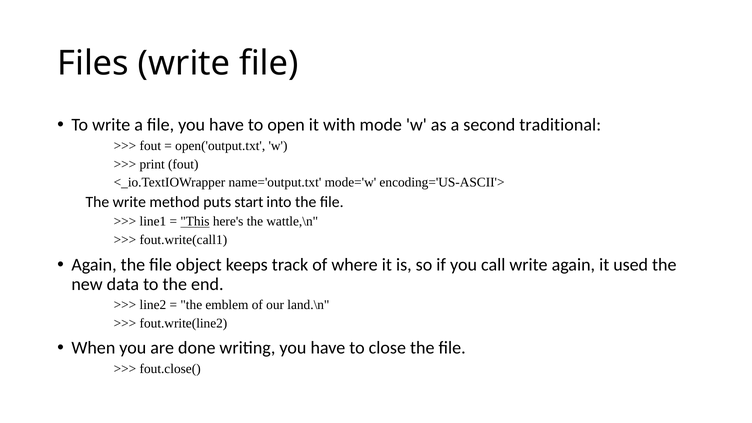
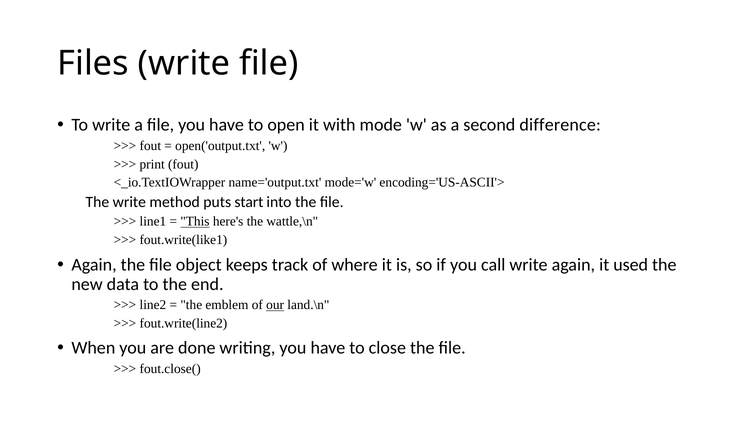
traditional: traditional -> difference
fout.write(call1: fout.write(call1 -> fout.write(like1
our underline: none -> present
